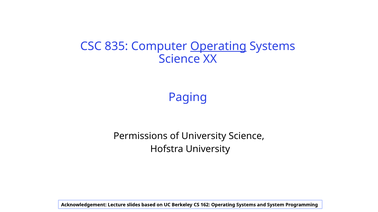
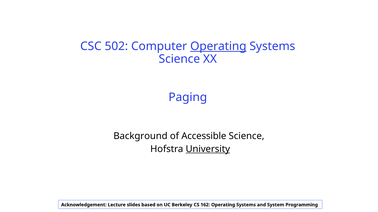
835: 835 -> 502
Permissions: Permissions -> Background
of University: University -> Accessible
University at (208, 149) underline: none -> present
